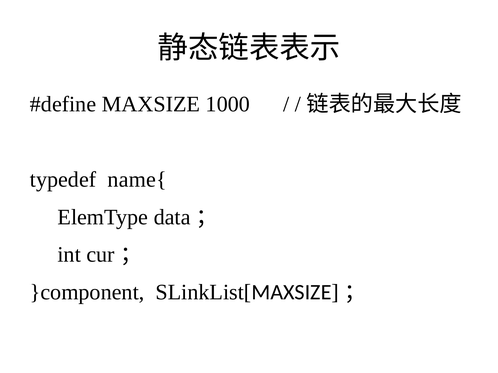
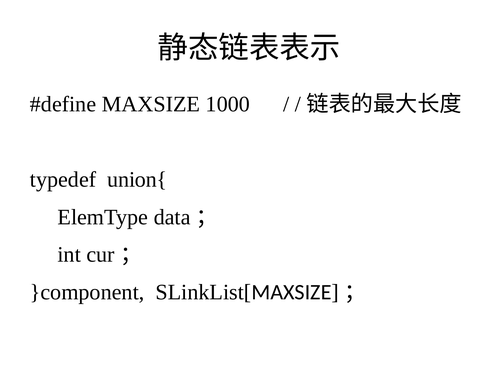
name{: name{ -> union{
